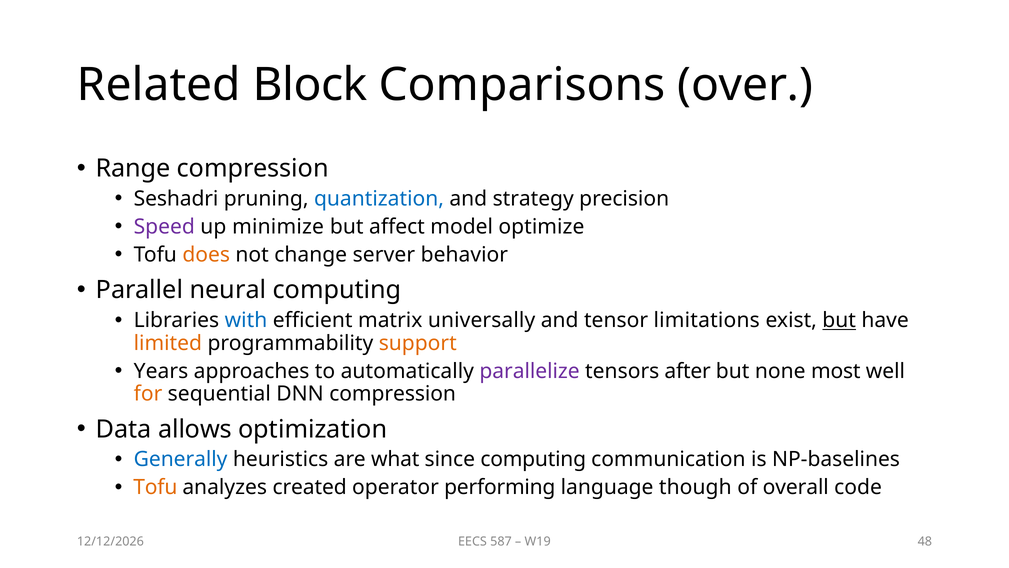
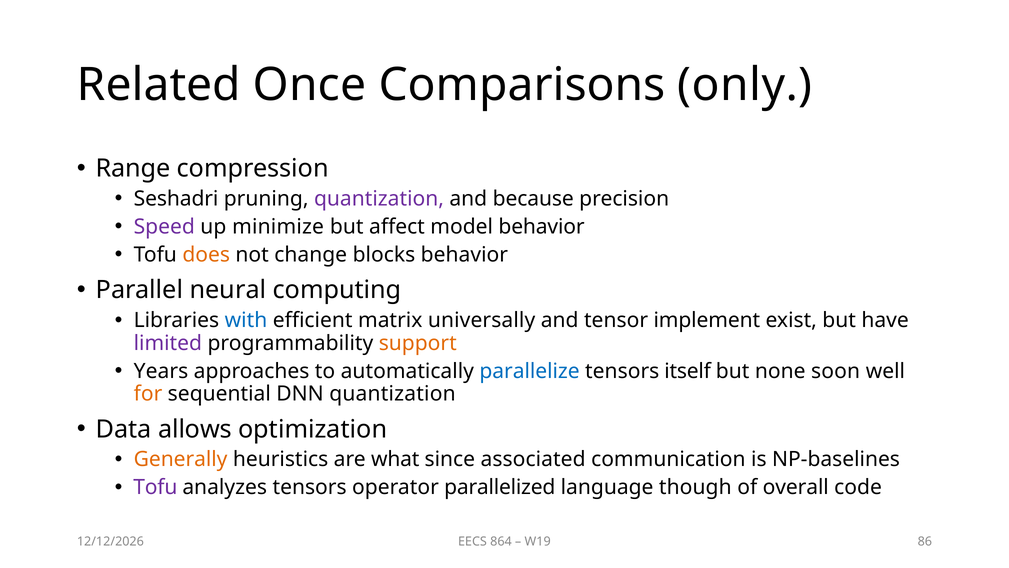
Block: Block -> Once
over: over -> only
quantization at (379, 199) colour: blue -> purple
strategy: strategy -> because
model optimize: optimize -> behavior
server: server -> blocks
limitations: limitations -> implement
but at (839, 320) underline: present -> none
limited colour: orange -> purple
parallelize colour: purple -> blue
after: after -> itself
most: most -> soon
DNN compression: compression -> quantization
Generally colour: blue -> orange
since computing: computing -> associated
Tofu at (155, 487) colour: orange -> purple
analyzes created: created -> tensors
performing: performing -> parallelized
587: 587 -> 864
48: 48 -> 86
